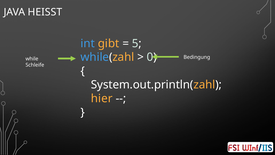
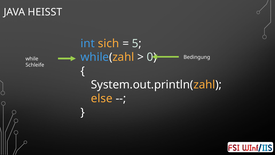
gibt: gibt -> sich
hier: hier -> else
